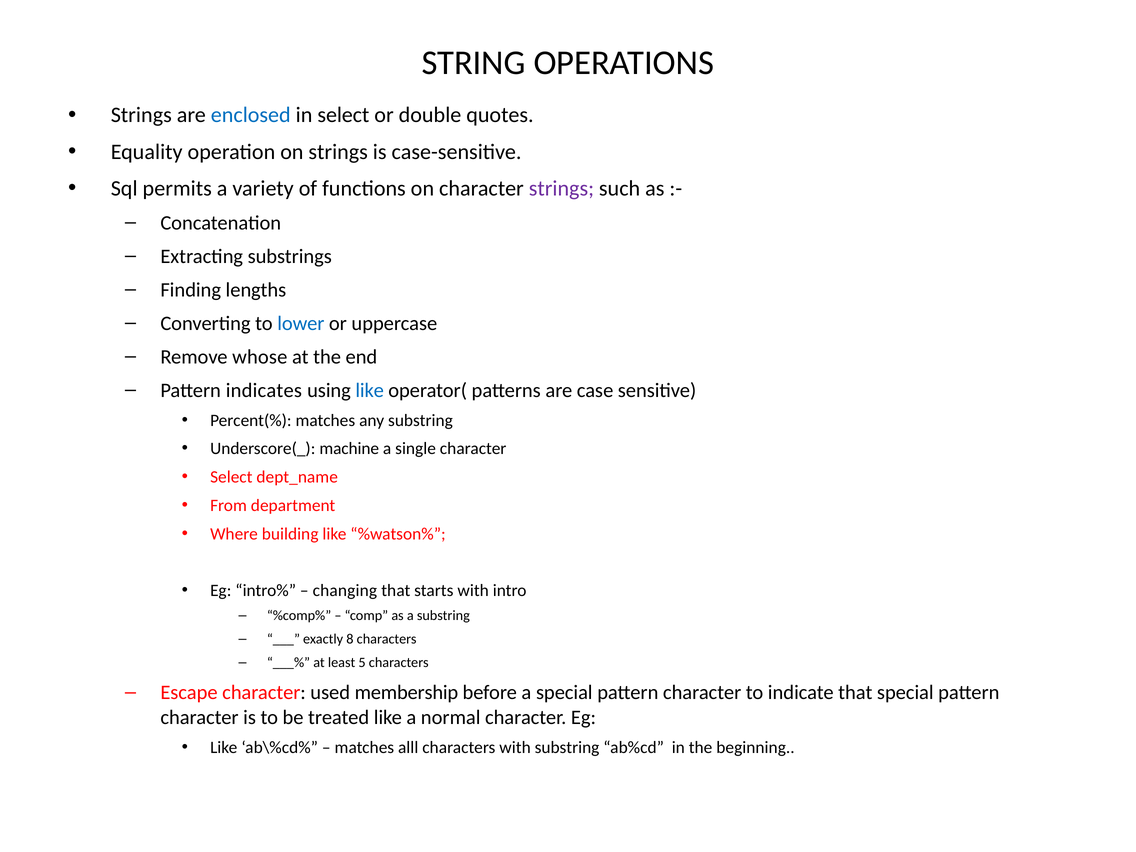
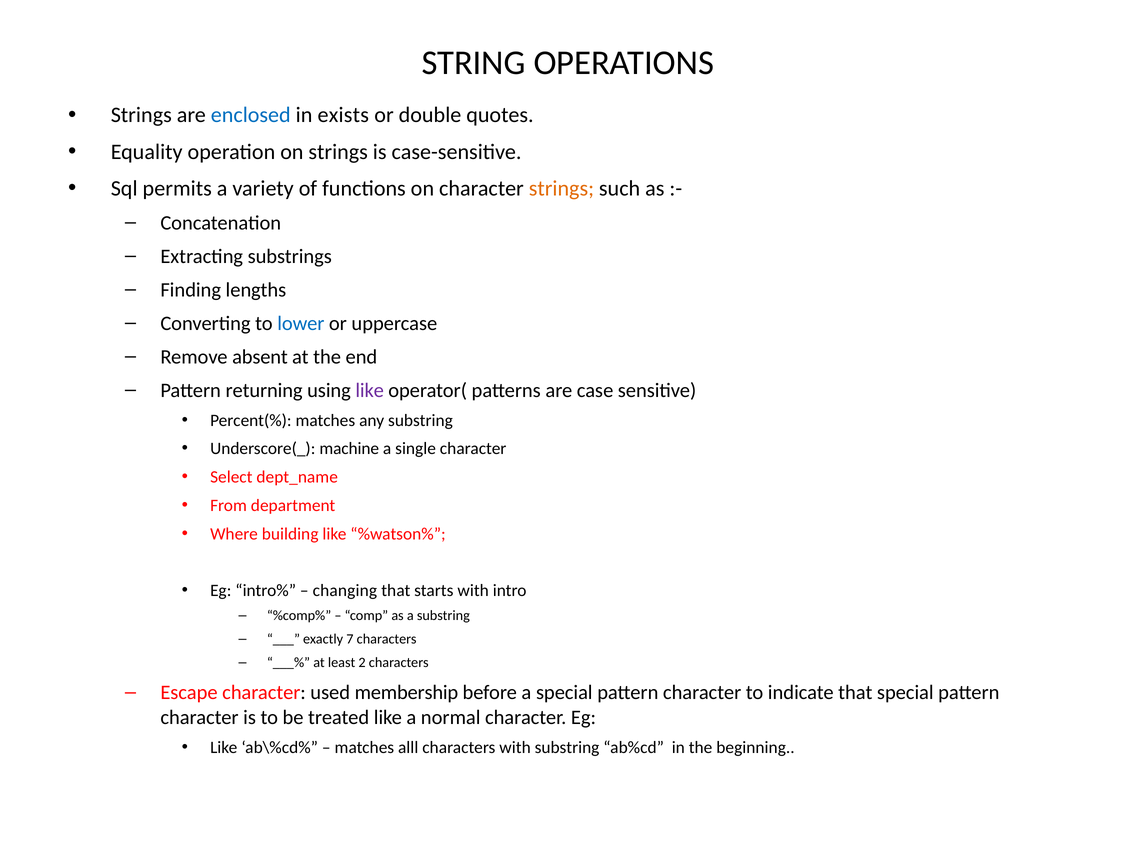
in select: select -> exists
strings at (561, 188) colour: purple -> orange
whose: whose -> absent
indicates: indicates -> returning
like at (370, 390) colour: blue -> purple
8: 8 -> 7
5: 5 -> 2
